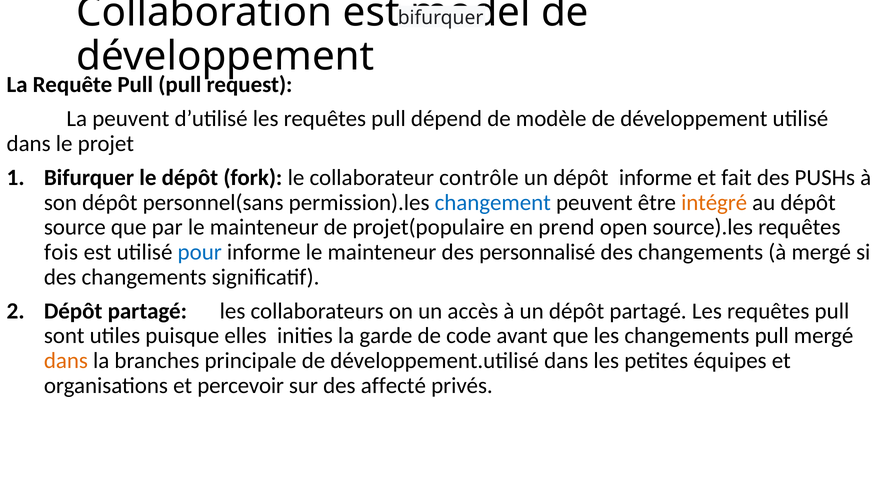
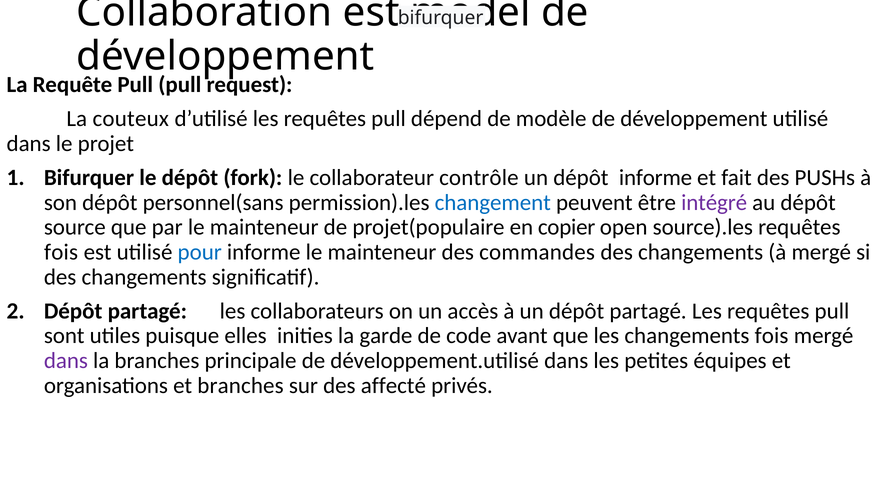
La peuvent: peuvent -> couteux
intégré colour: orange -> purple
prend: prend -> copier
personnalisé: personnalisé -> commandes
changements pull: pull -> fois
dans at (66, 361) colour: orange -> purple
et percevoir: percevoir -> branches
